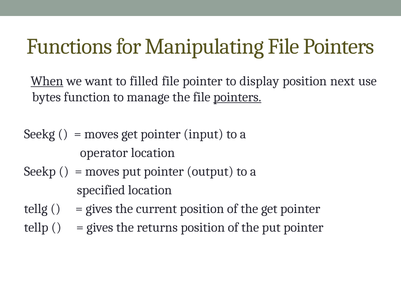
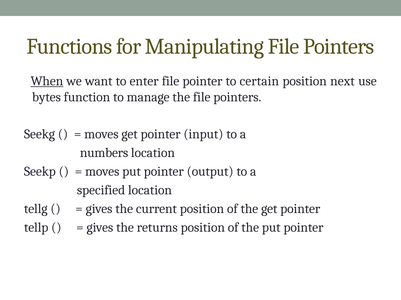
filled: filled -> enter
display: display -> certain
pointers at (237, 97) underline: present -> none
operator: operator -> numbers
